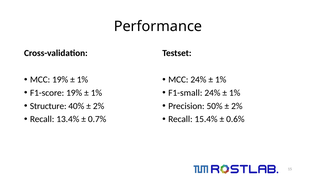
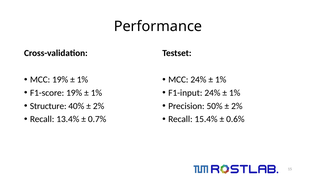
F1-small: F1-small -> F1-input
